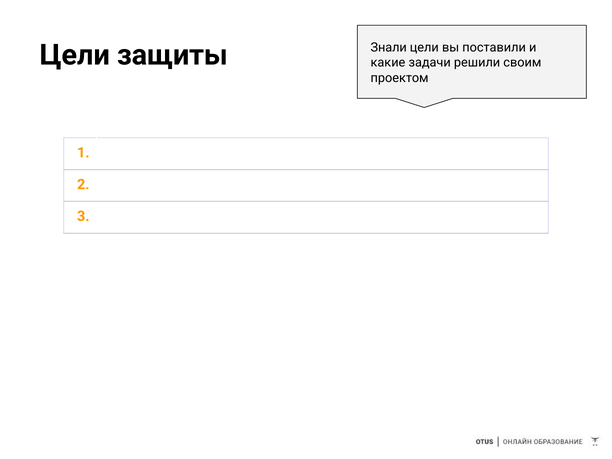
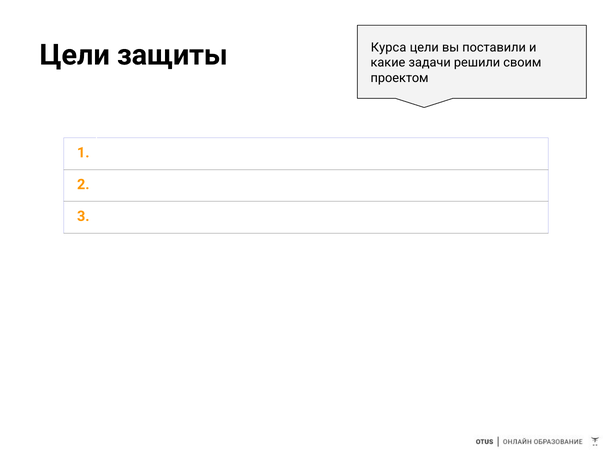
Знали: Знали -> Курса
